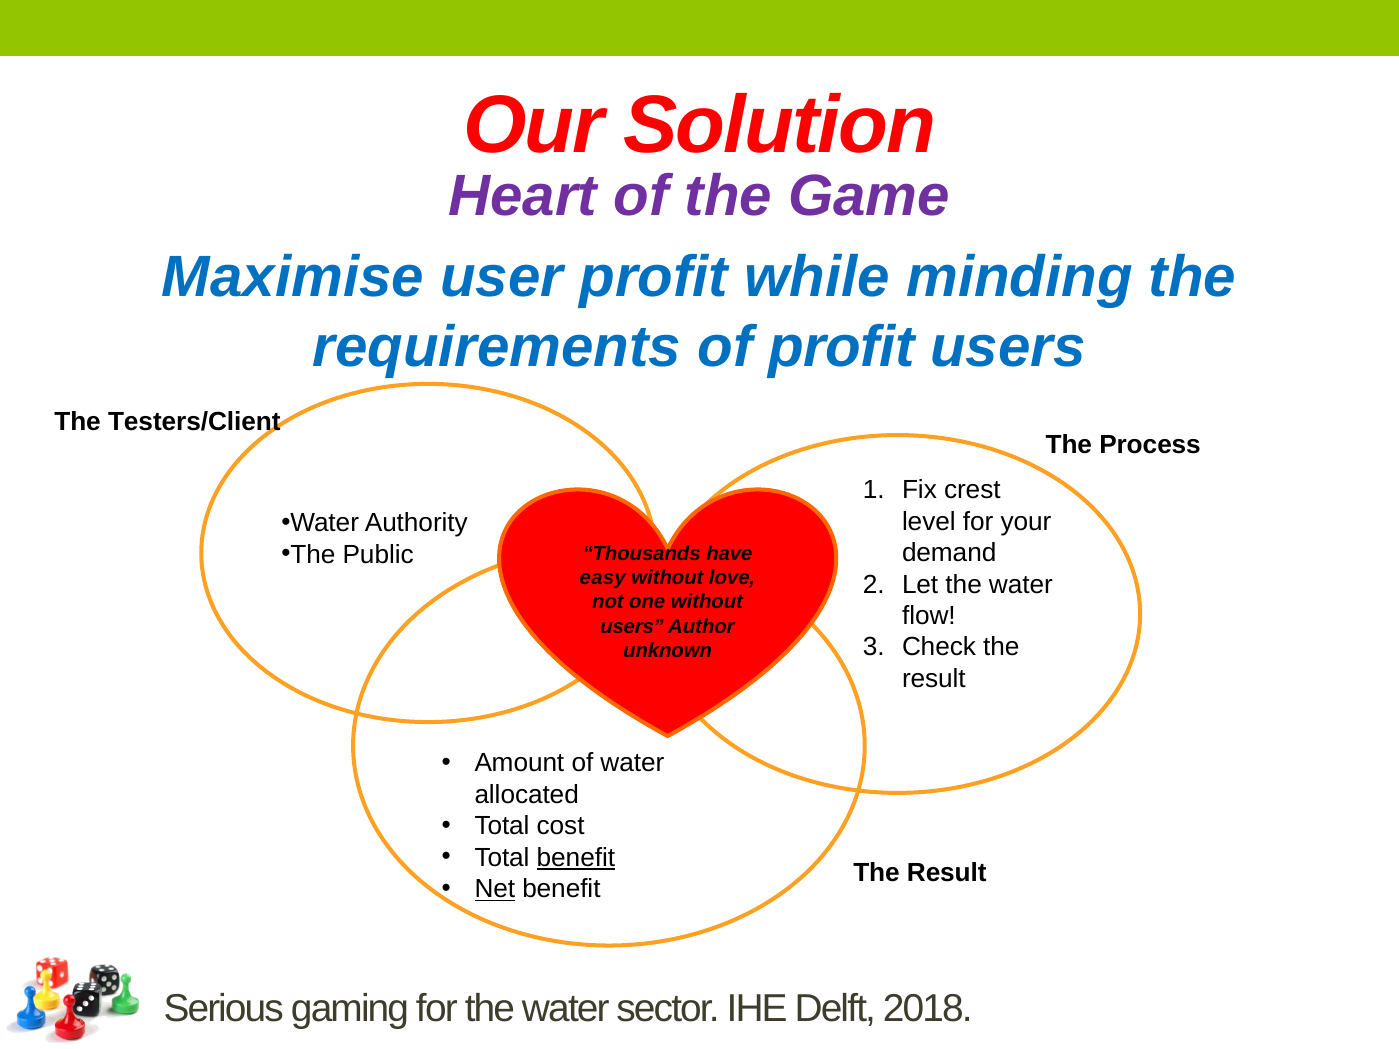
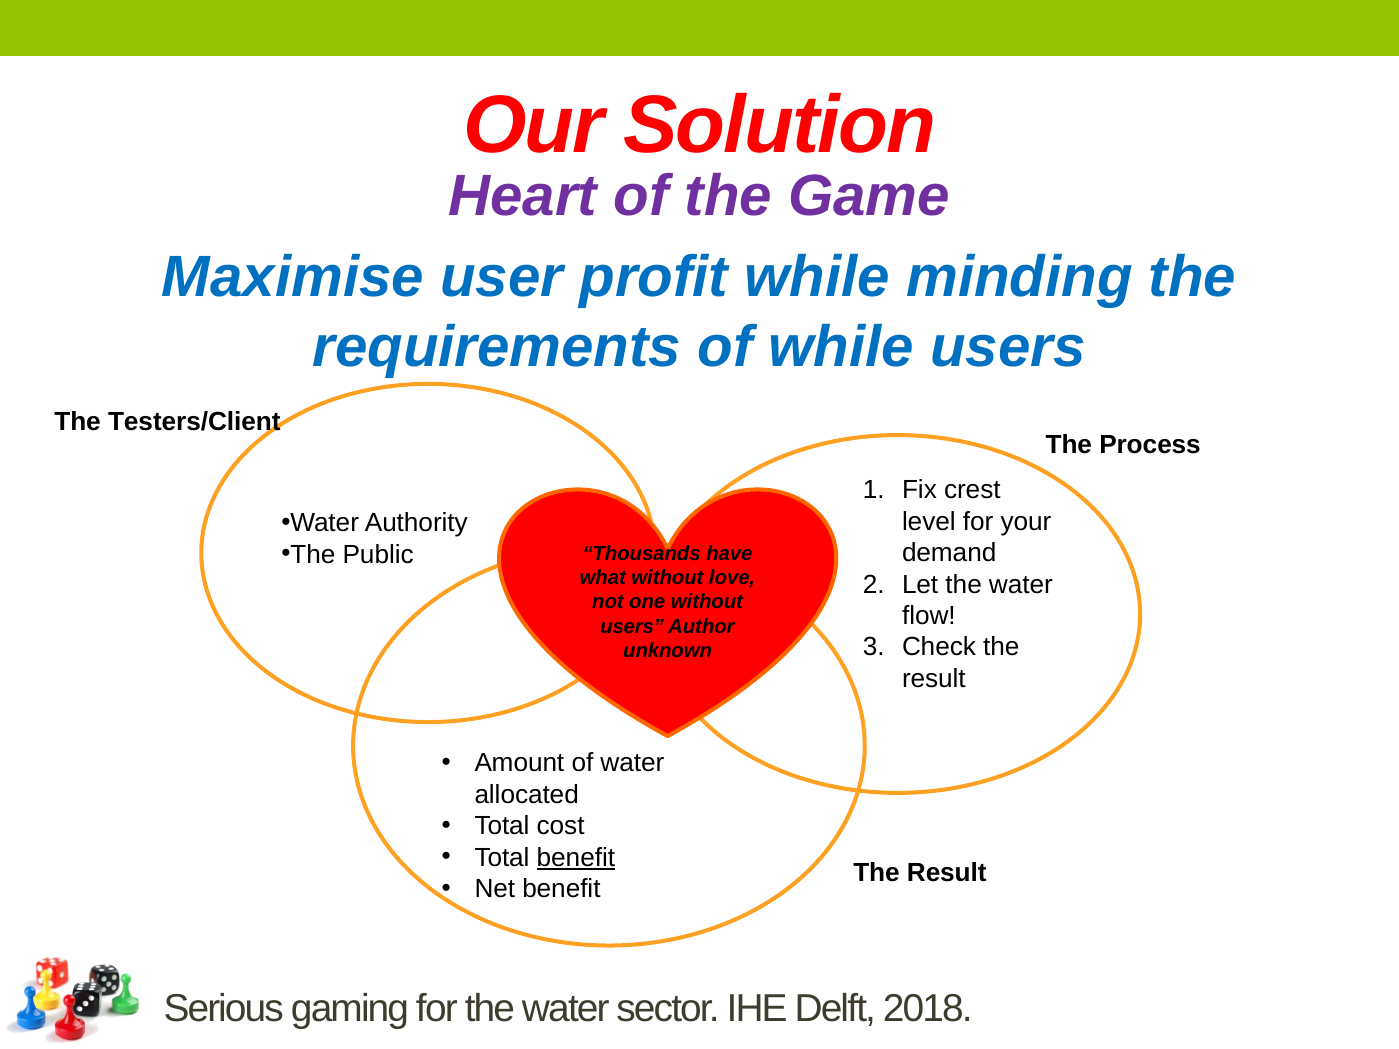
of profit: profit -> while
easy: easy -> what
Net underline: present -> none
